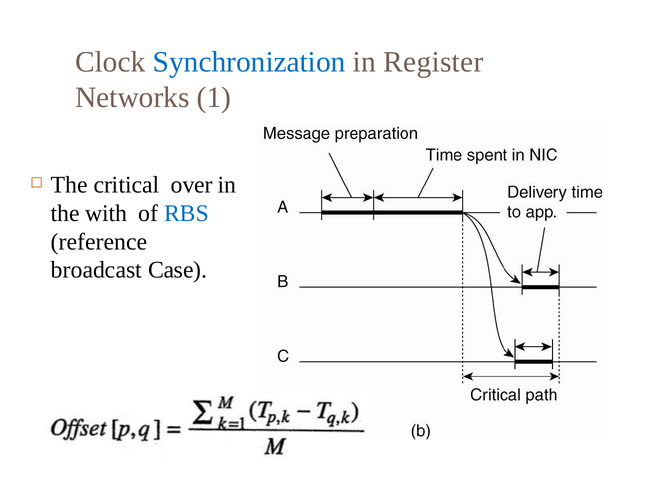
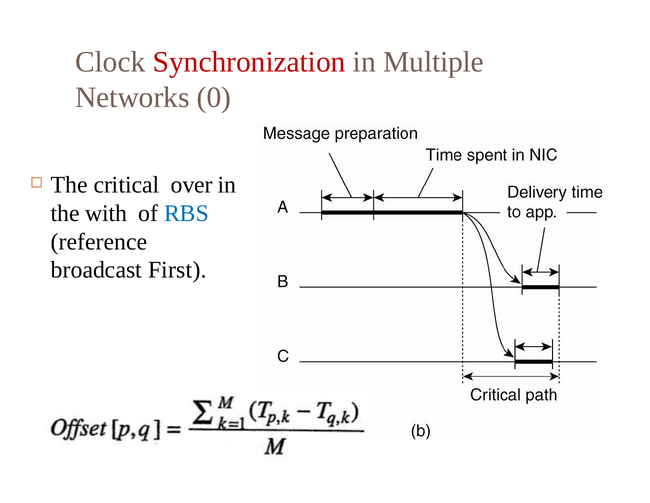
Synchronization colour: blue -> red
Register: Register -> Multiple
1: 1 -> 0
Case: Case -> First
